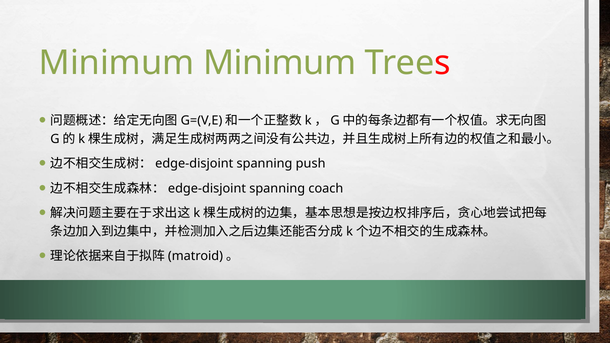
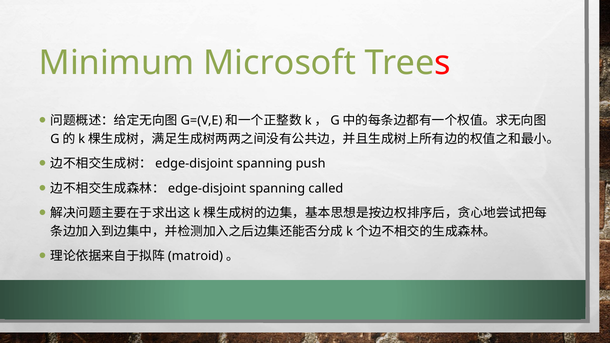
Minimum Minimum: Minimum -> Microsoft
coach: coach -> called
